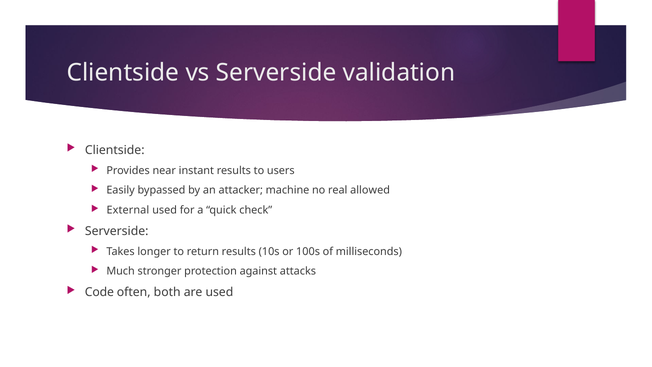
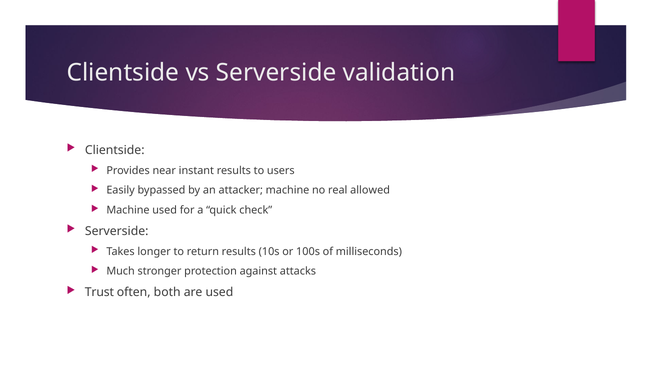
External at (128, 210): External -> Machine
Code: Code -> Trust
